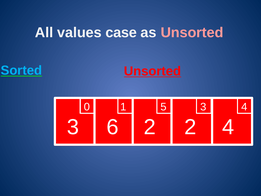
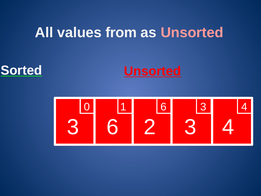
case: case -> from
Sorted colour: light blue -> white
0 5: 5 -> 6
3 2: 2 -> 3
